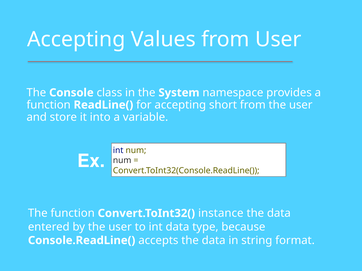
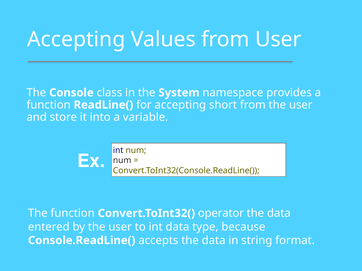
instance: instance -> operator
